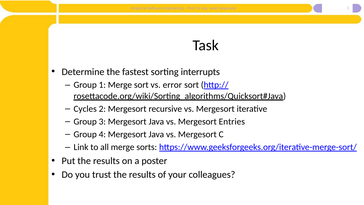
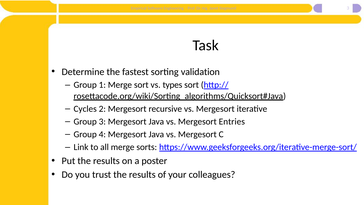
interrupts: interrupts -> validation
error: error -> types
